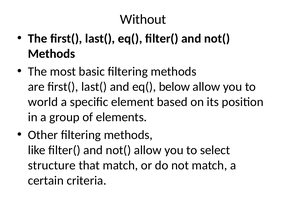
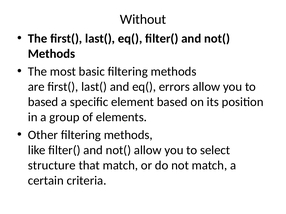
below: below -> errors
world at (43, 102): world -> based
